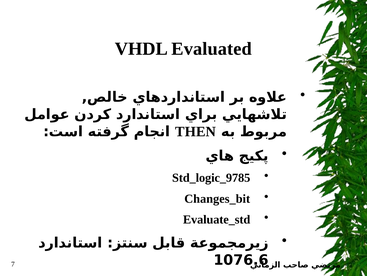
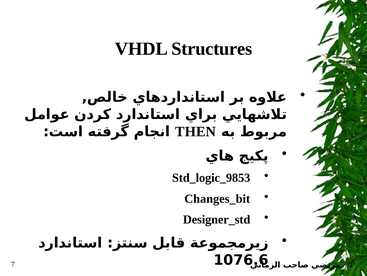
Evaluated: Evaluated -> Structures
Std_logic_9785: Std_logic_9785 -> Std_logic_9853
Evaluate_std: Evaluate_std -> Designer_std
